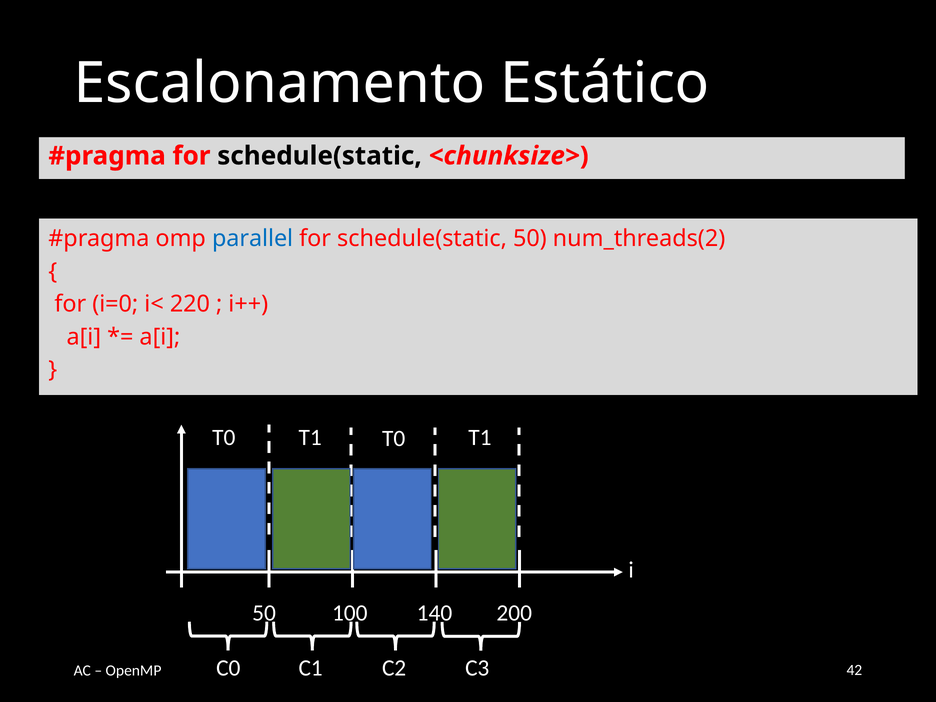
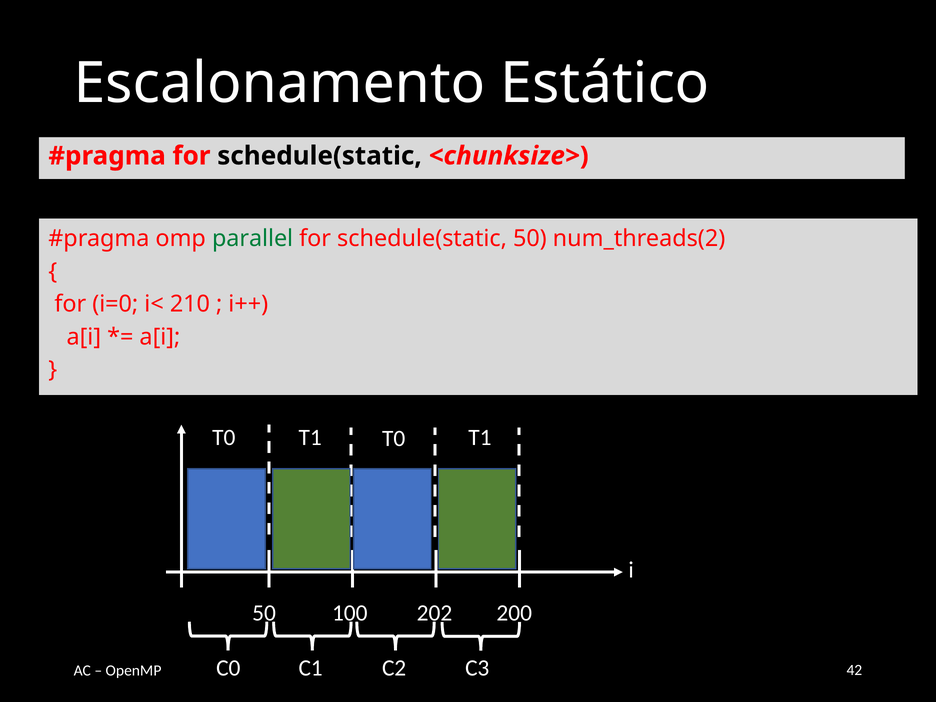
parallel colour: blue -> green
220: 220 -> 210
140: 140 -> 202
